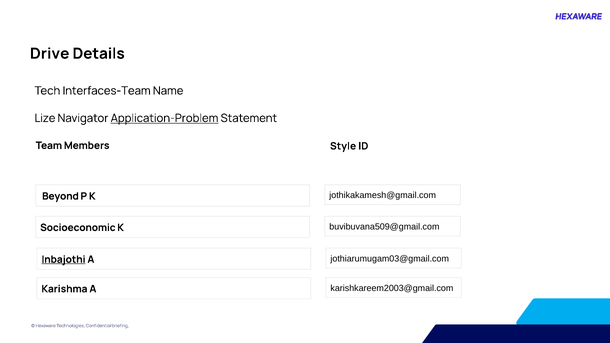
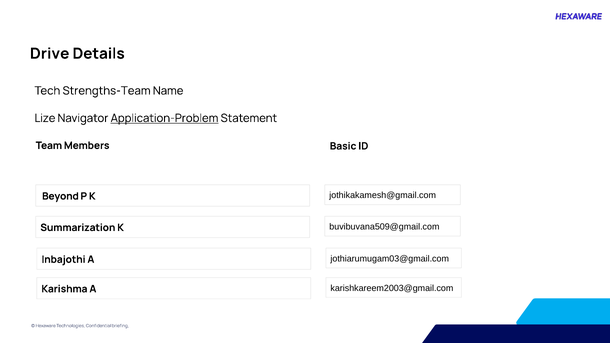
Interfaces-Team: Interfaces-Team -> Strengths-Team
Style: Style -> Basic
Socioeconomic: Socioeconomic -> Summarization
Inbajothi underline: present -> none
